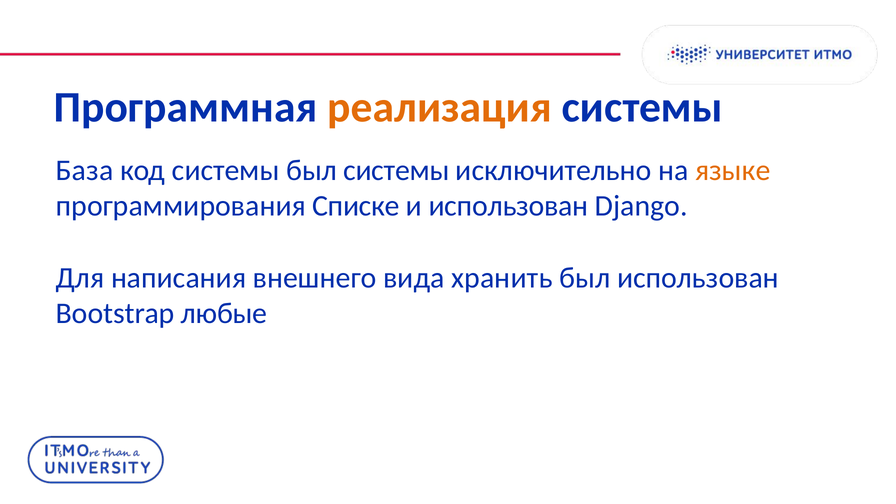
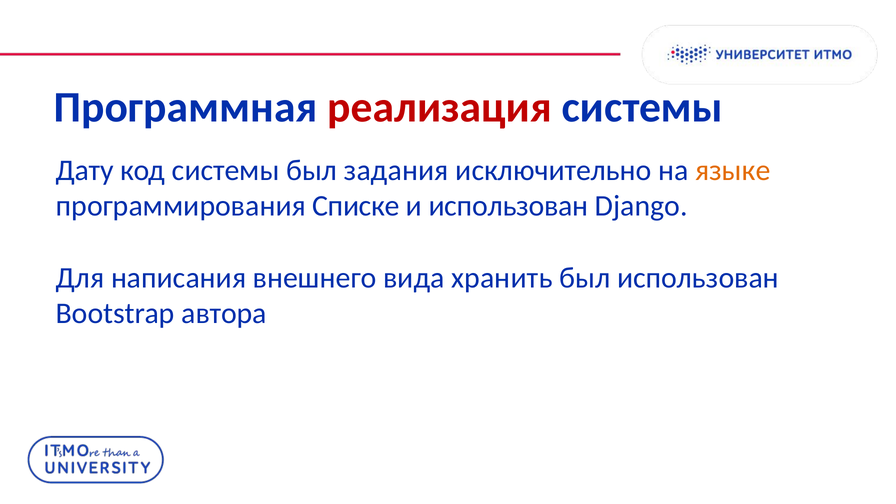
реализация colour: orange -> red
База: База -> Дату
был системы: системы -> задания
любые: любые -> автора
